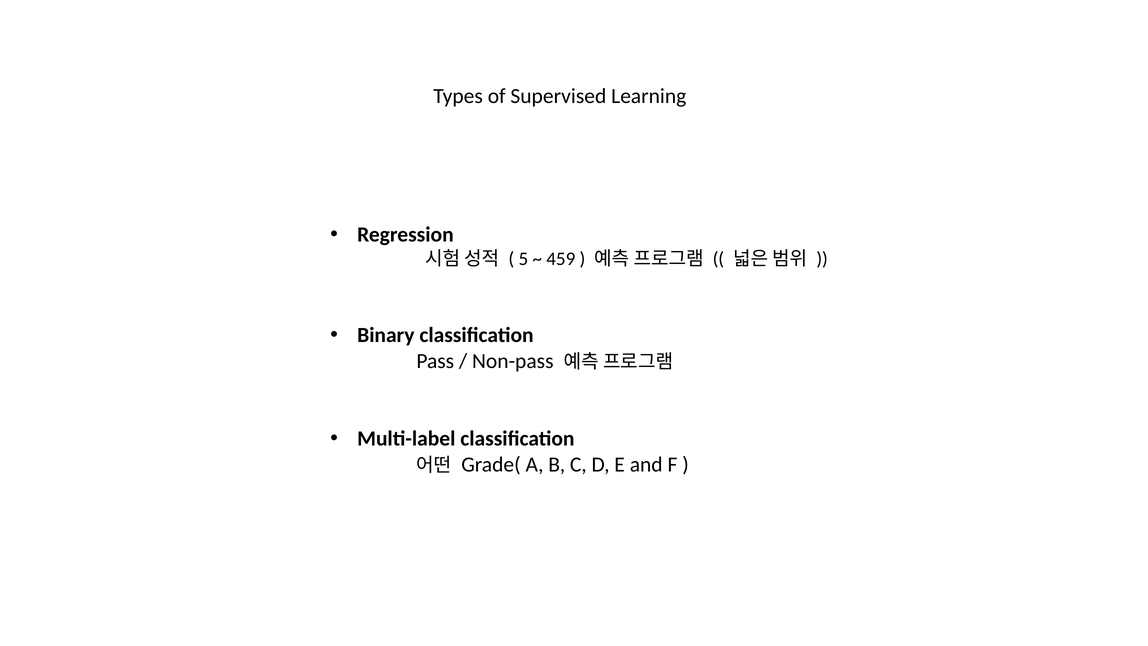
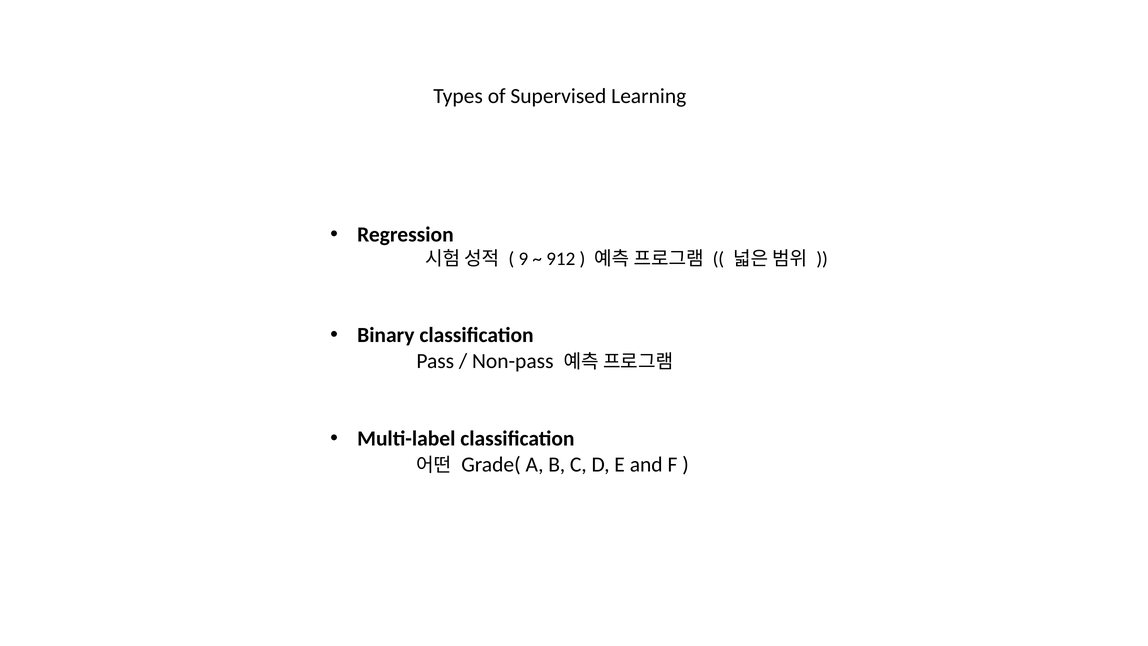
5: 5 -> 9
459: 459 -> 912
